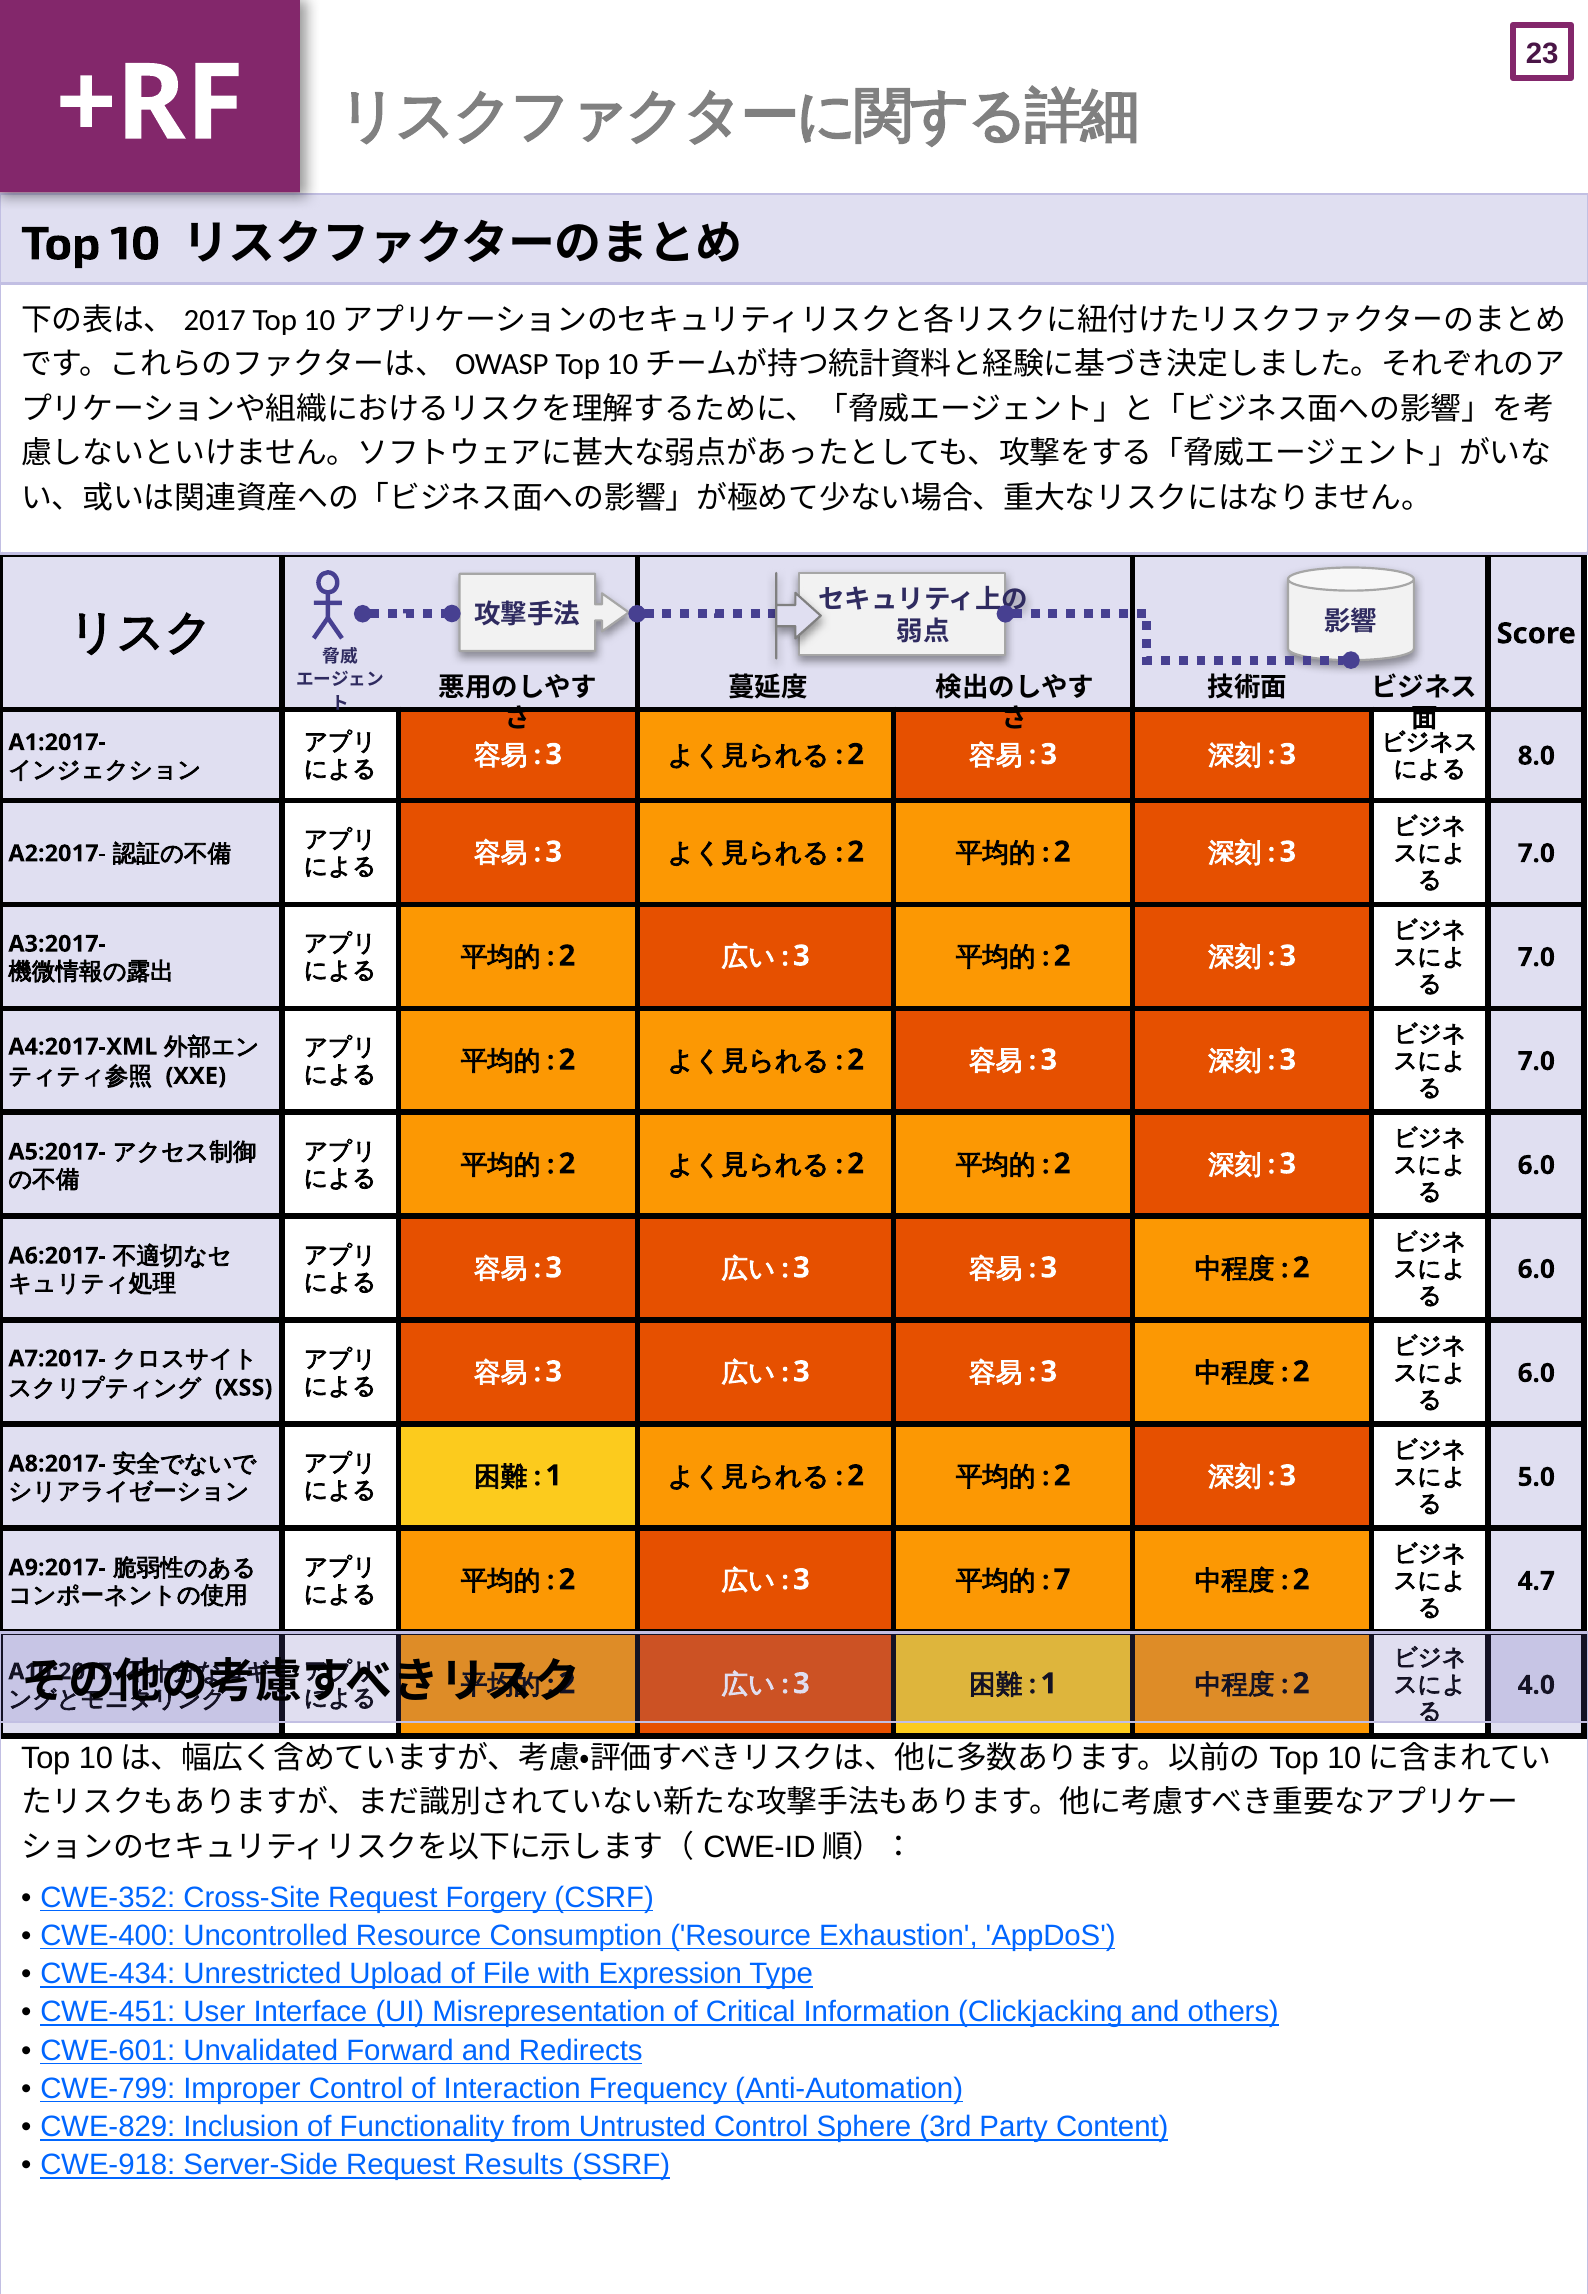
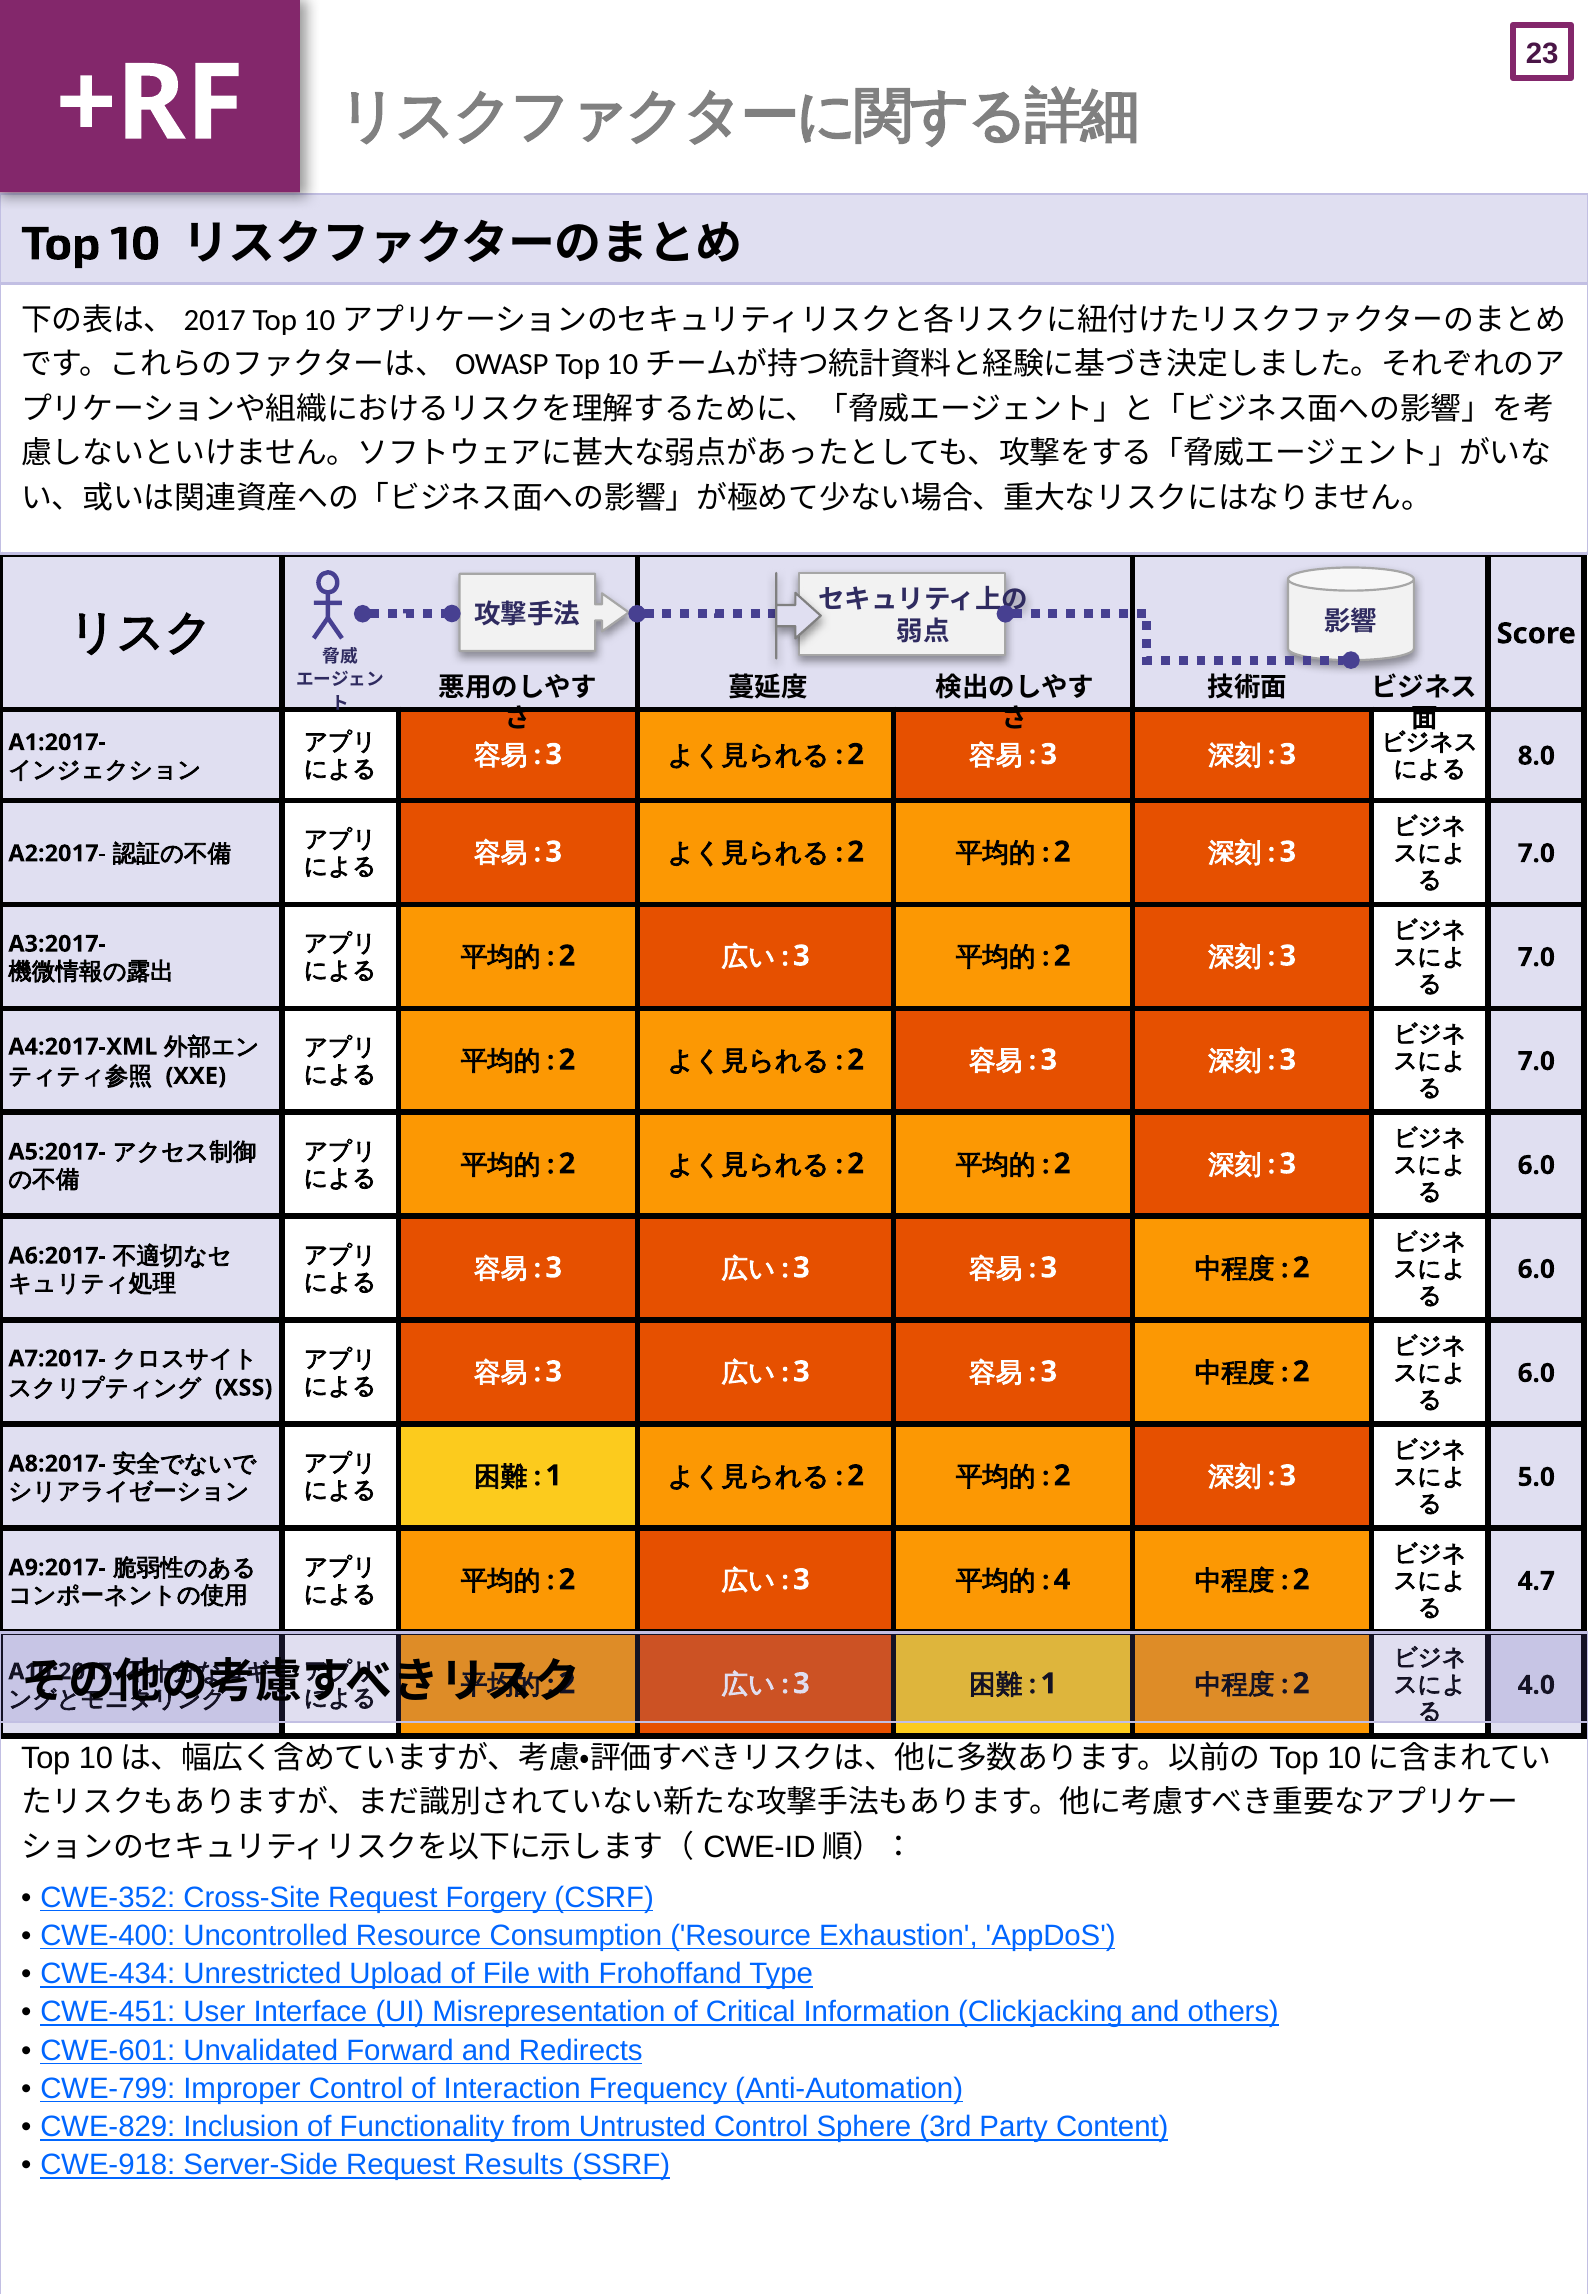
7: 7 -> 4
Expression: Expression -> Frohoffand
